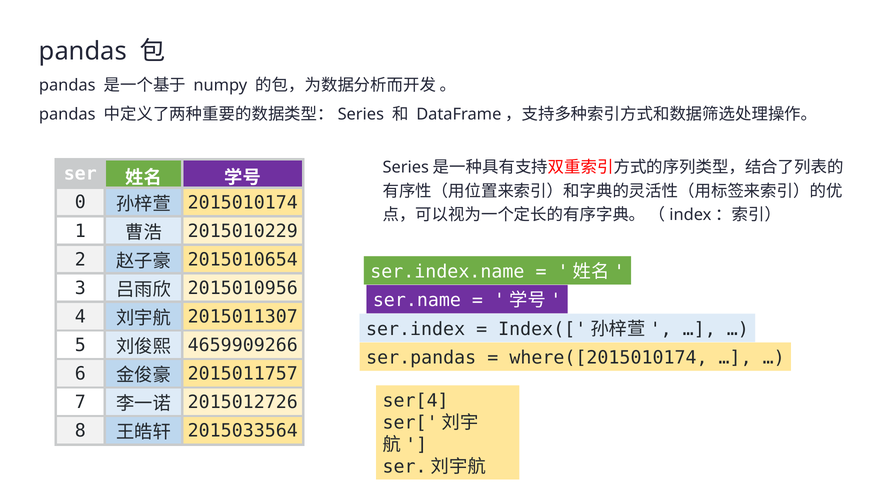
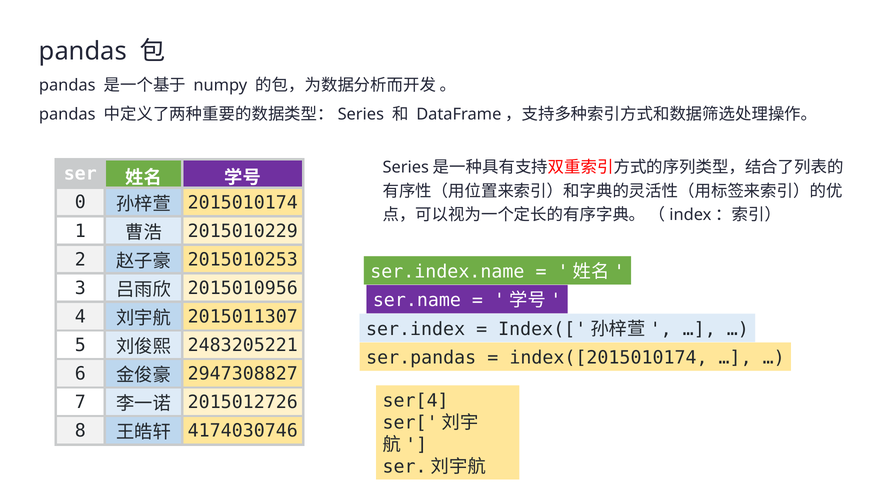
2015010654: 2015010654 -> 2015010253
4659909266: 4659909266 -> 2483205221
where([2015010174: where([2015010174 -> index([2015010174
2015011757: 2015011757 -> 2947308827
2015033564: 2015033564 -> 4174030746
